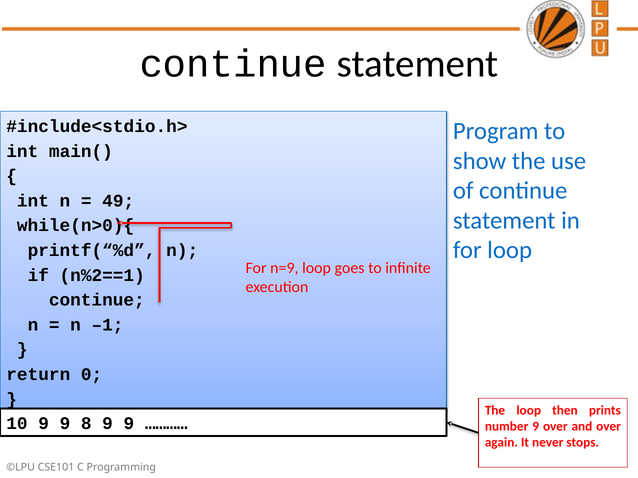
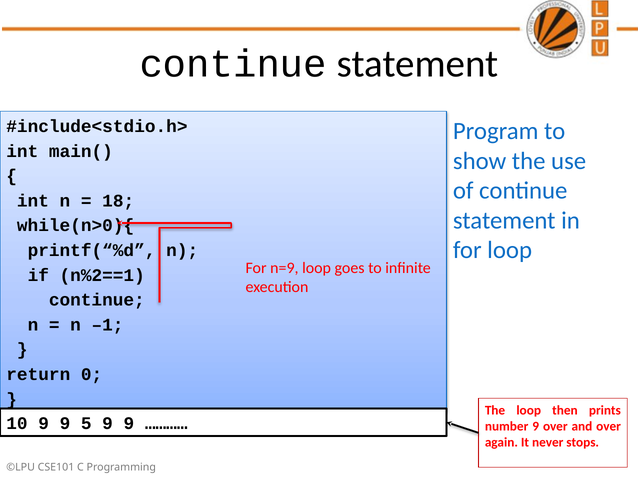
49: 49 -> 18
8: 8 -> 5
